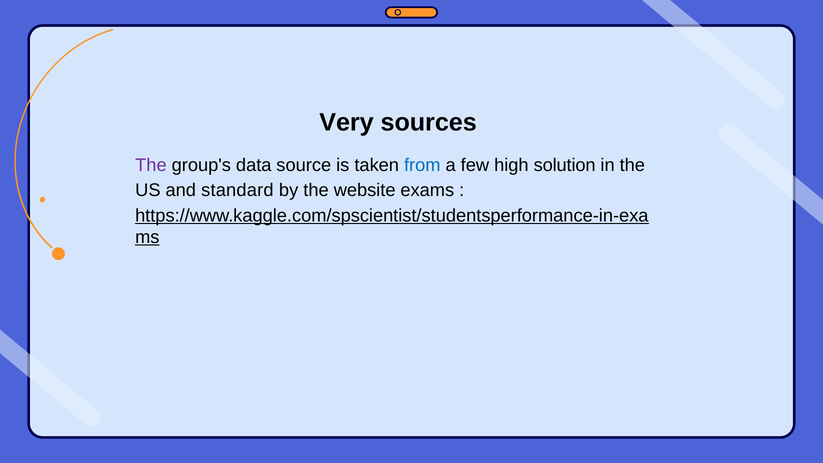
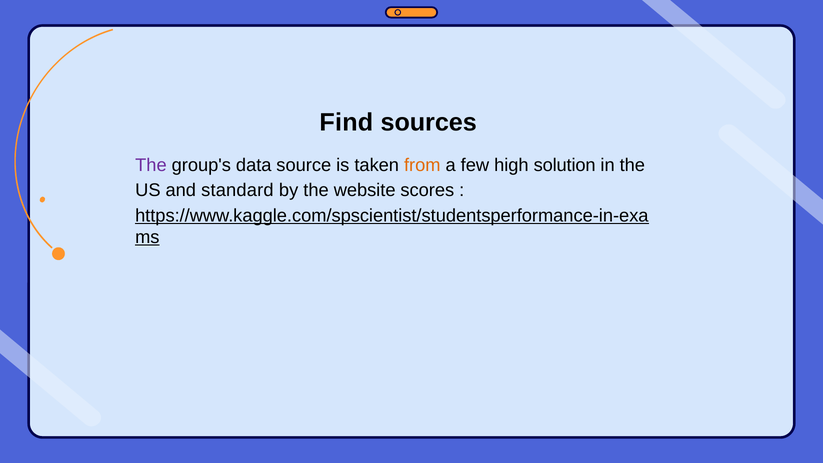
Very: Very -> Find
from colour: blue -> orange
exams: exams -> scores
